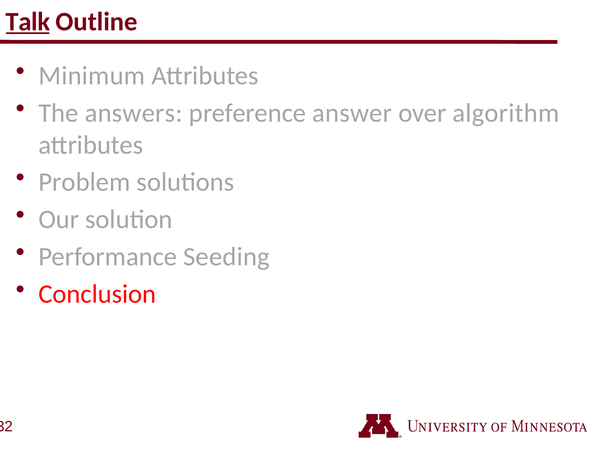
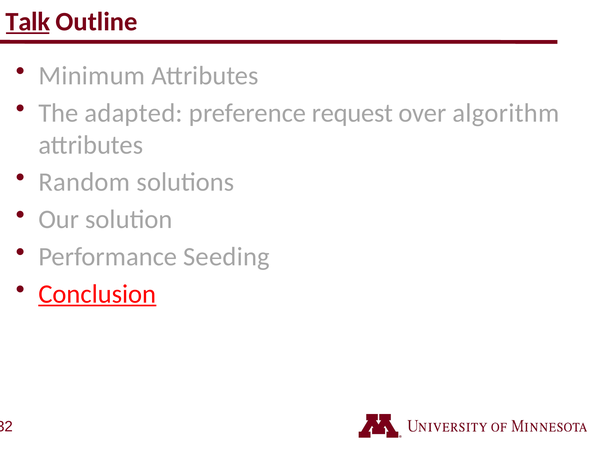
answers: answers -> adapted
answer: answer -> request
Problem: Problem -> Random
Conclusion underline: none -> present
